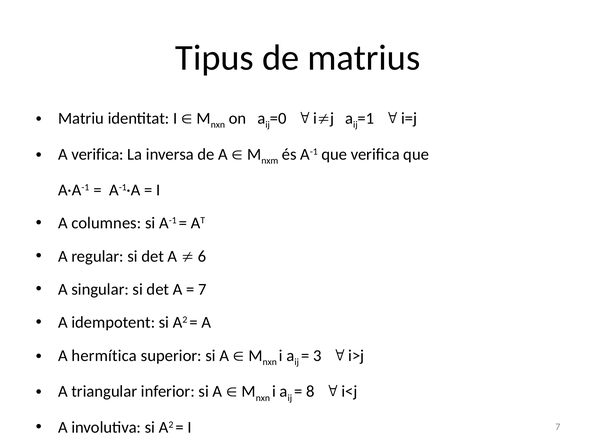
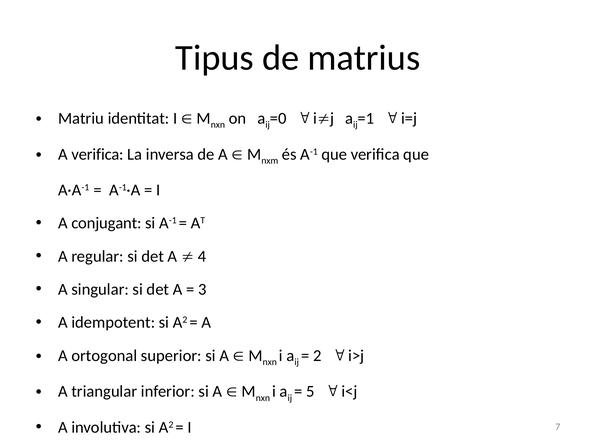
columnes: columnes -> conjugant
6: 6 -> 4
7 at (202, 289): 7 -> 3
hermítica: hermítica -> ortogonal
3: 3 -> 2
8: 8 -> 5
